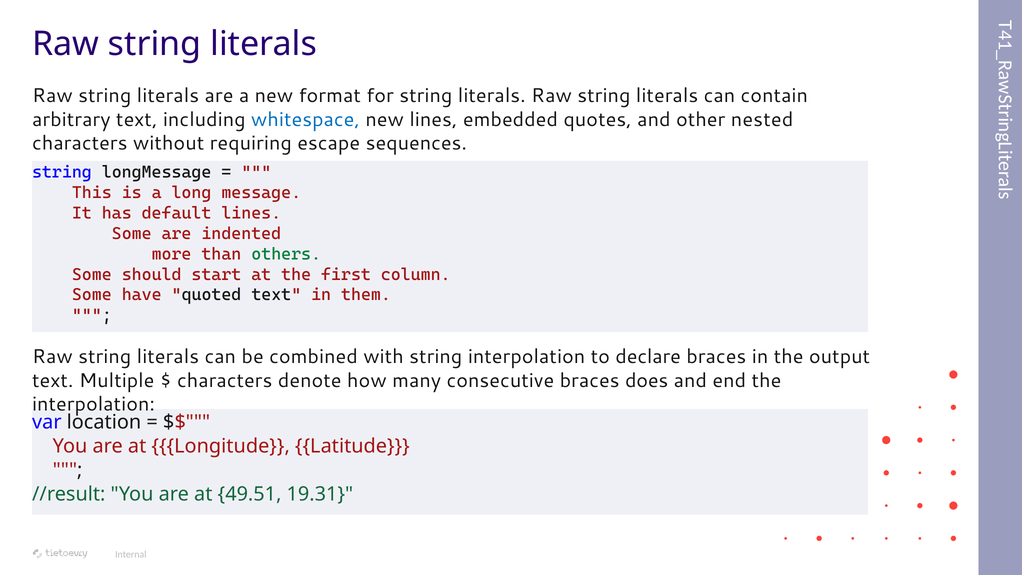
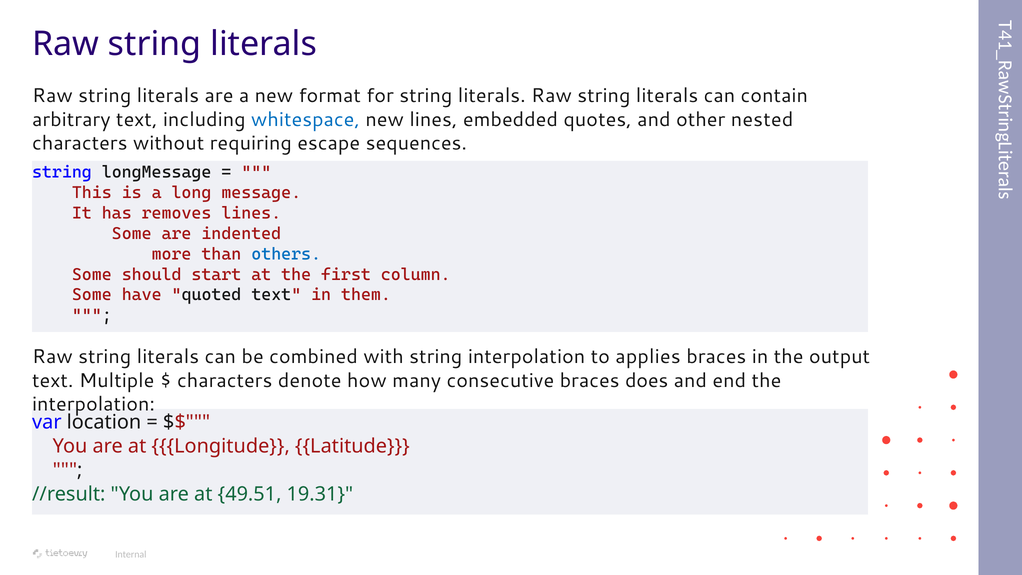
default: default -> removes
others colour: green -> blue
declare: declare -> applies
